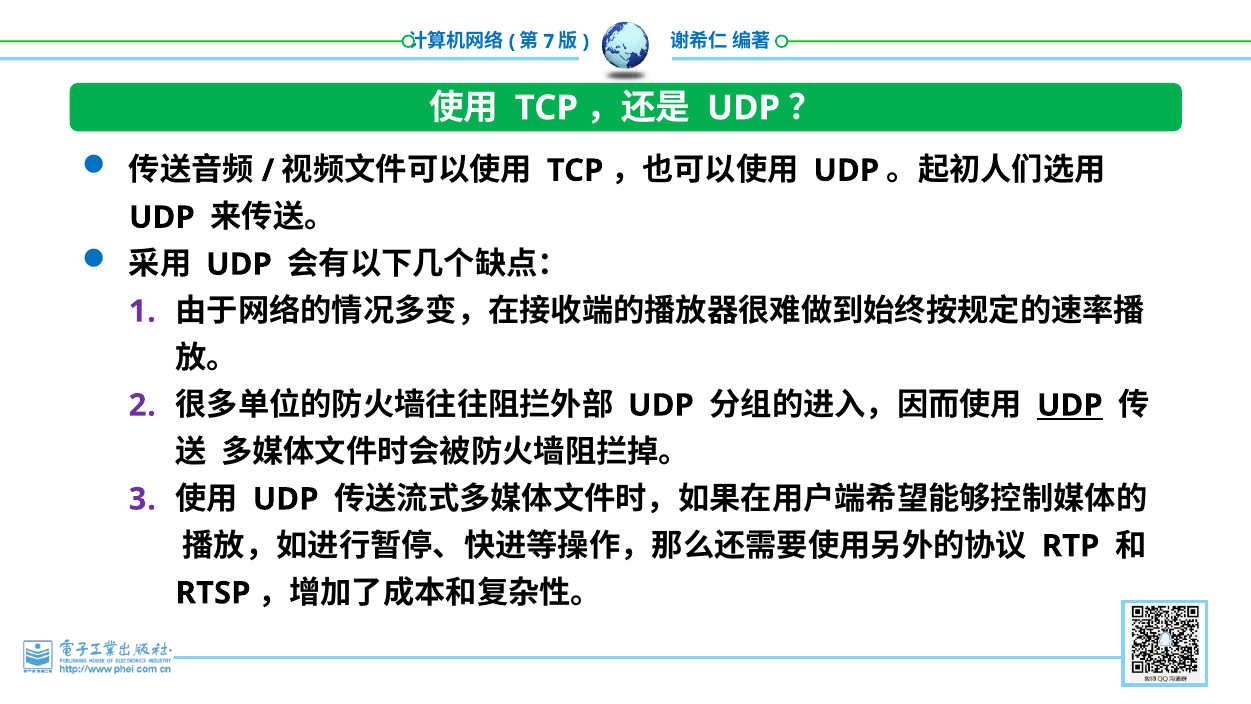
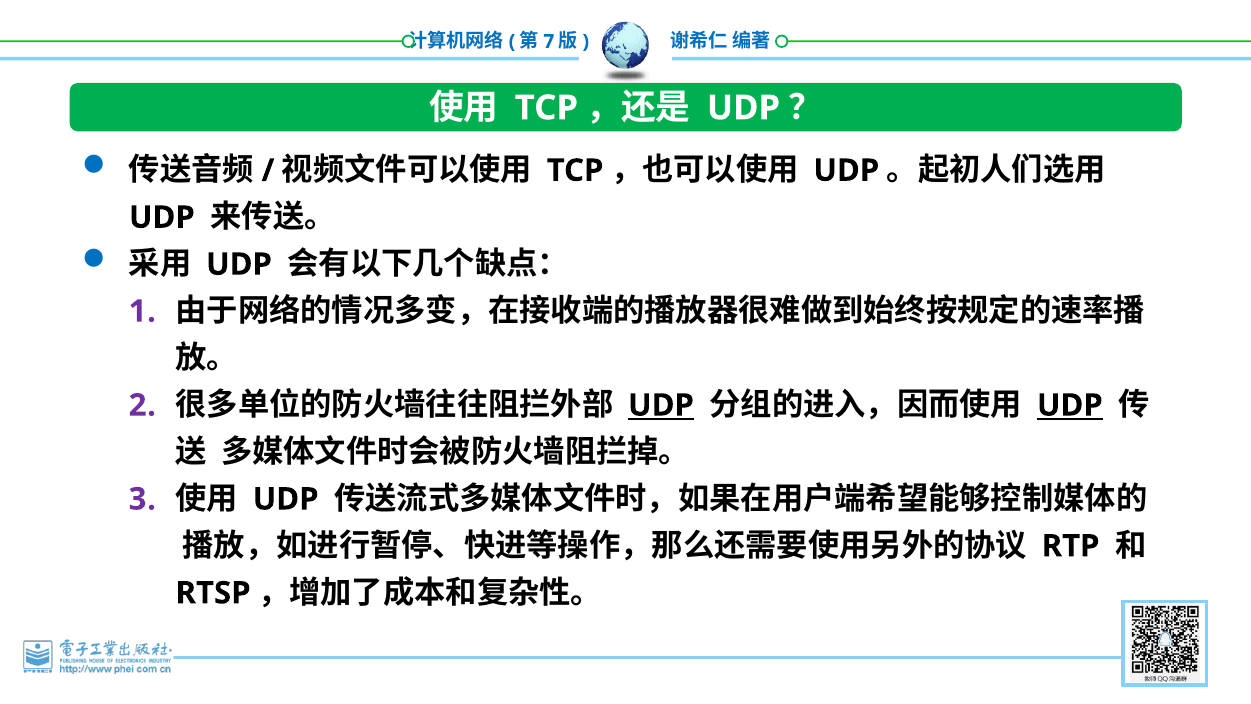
UDP at (661, 405) underline: none -> present
